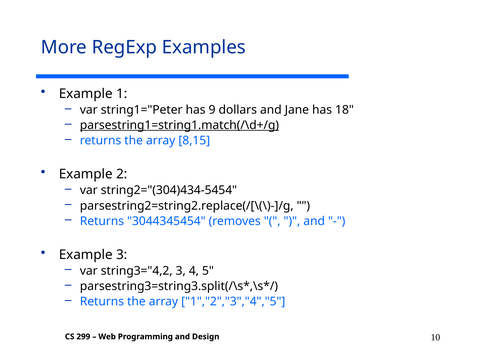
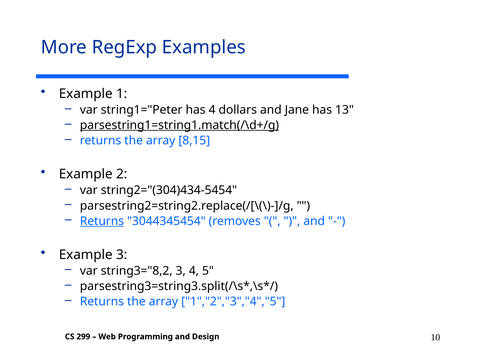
has 9: 9 -> 4
18: 18 -> 13
Returns at (102, 221) underline: none -> present
string3="4,2: string3="4,2 -> string3="8,2
